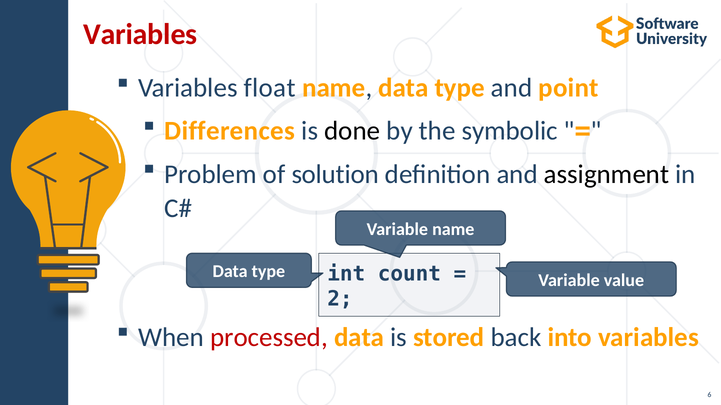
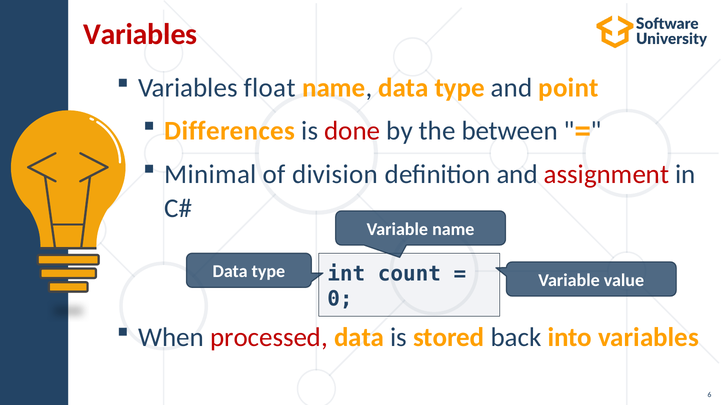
done colour: black -> red
symbolic: symbolic -> between
Problem: Problem -> Minimal
solution: solution -> division
assignment colour: black -> red
2: 2 -> 0
